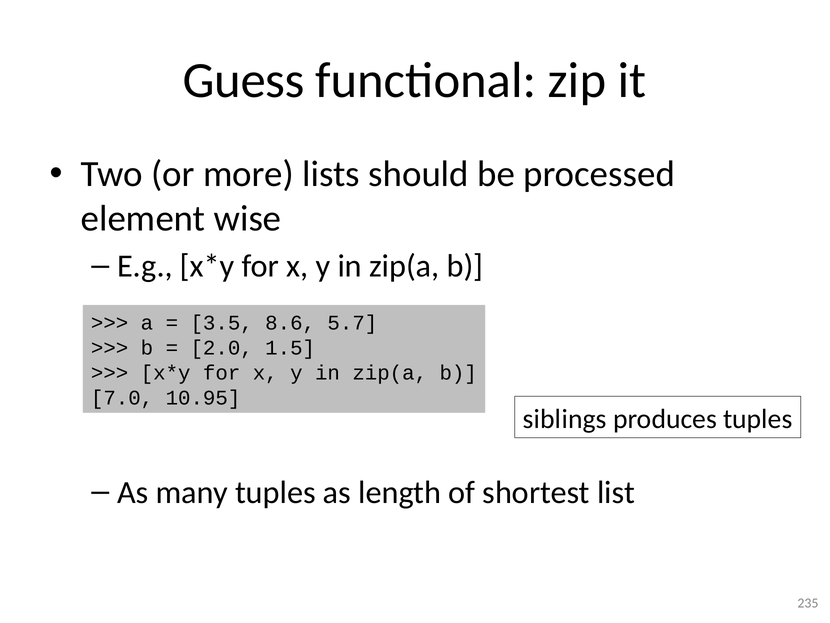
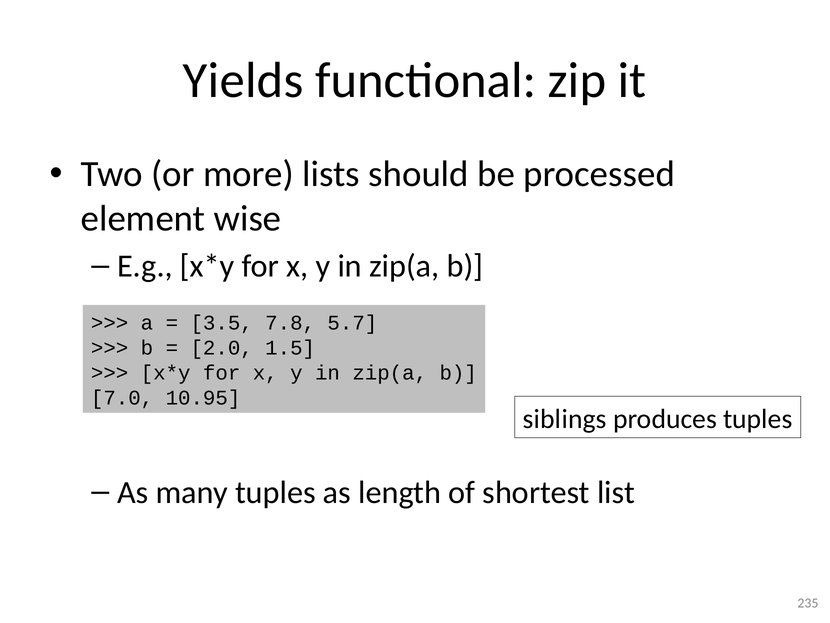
Guess: Guess -> Yields
8.6: 8.6 -> 7.8
